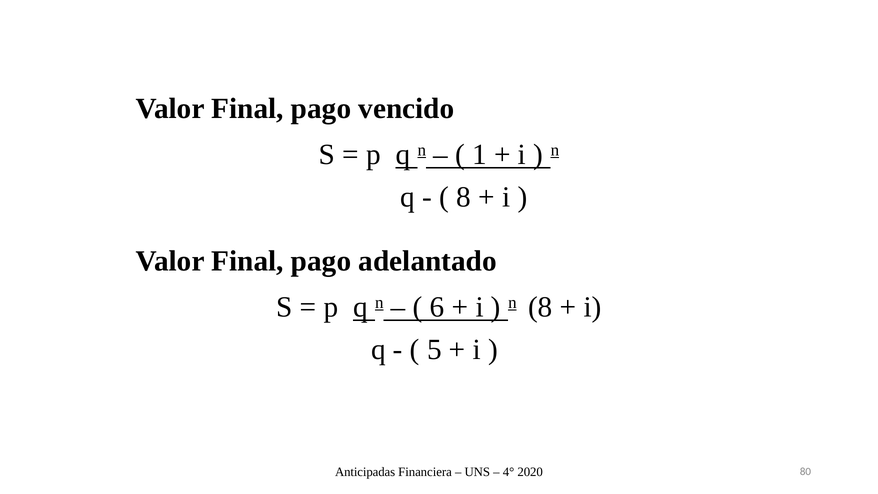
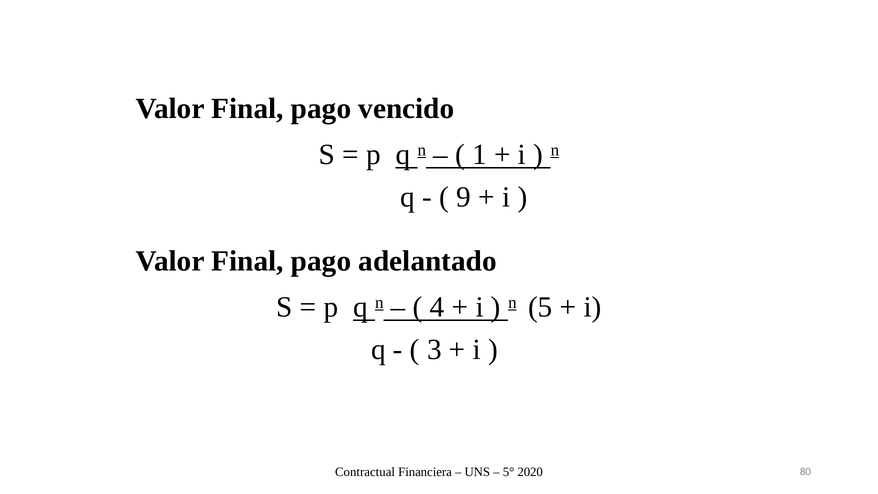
8 at (464, 197): 8 -> 9
6: 6 -> 4
n 8: 8 -> 5
5: 5 -> 3
Anticipadas: Anticipadas -> Contractual
4°: 4° -> 5°
